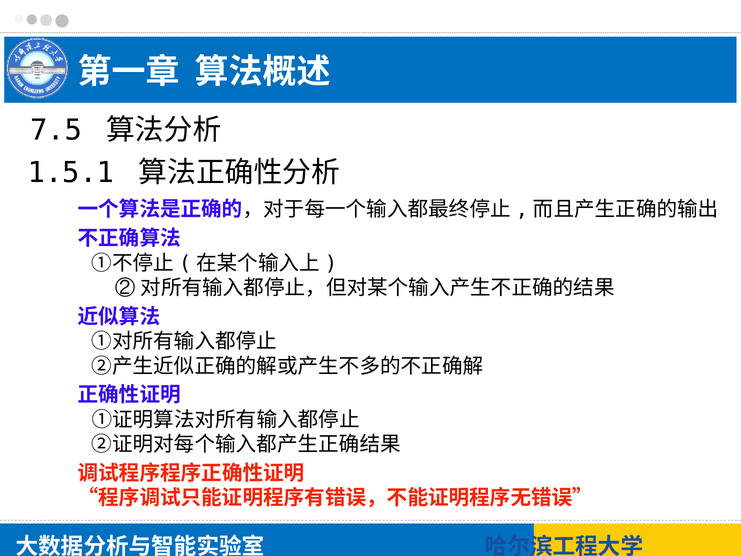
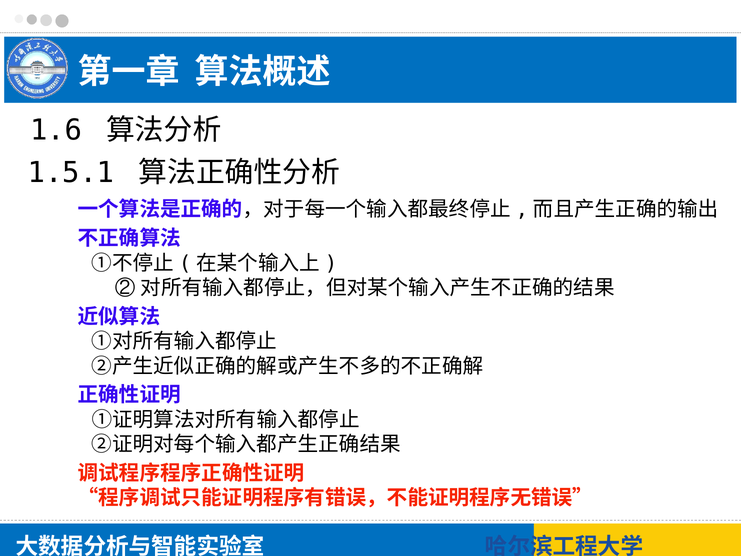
7.5: 7.5 -> 1.6
